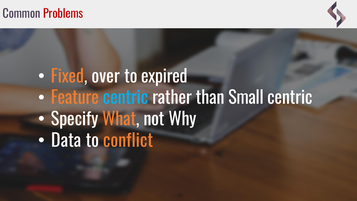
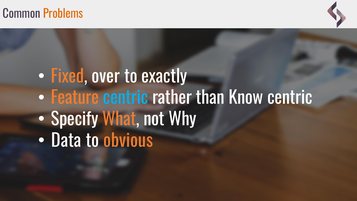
Problems colour: red -> orange
expired: expired -> exactly
Small: Small -> Know
conflict: conflict -> obvious
